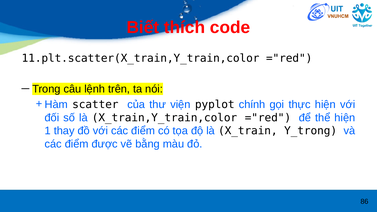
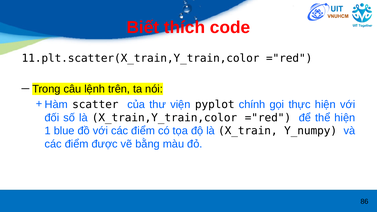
thay: thay -> blue
Y_trong: Y_trong -> Y_numpy
